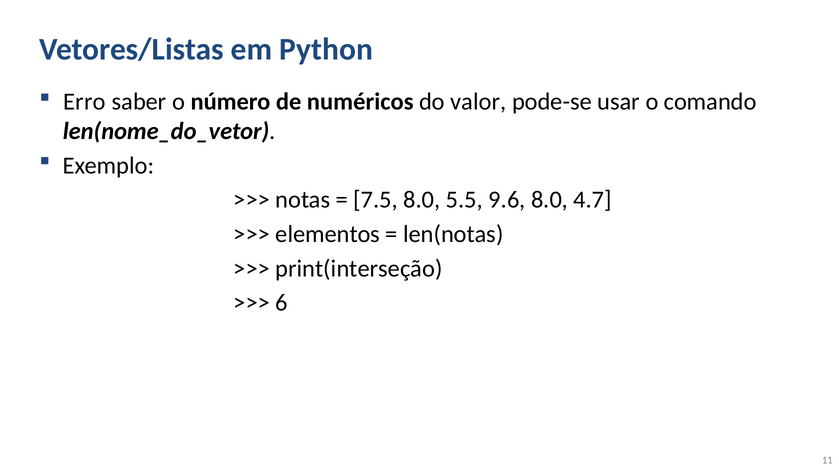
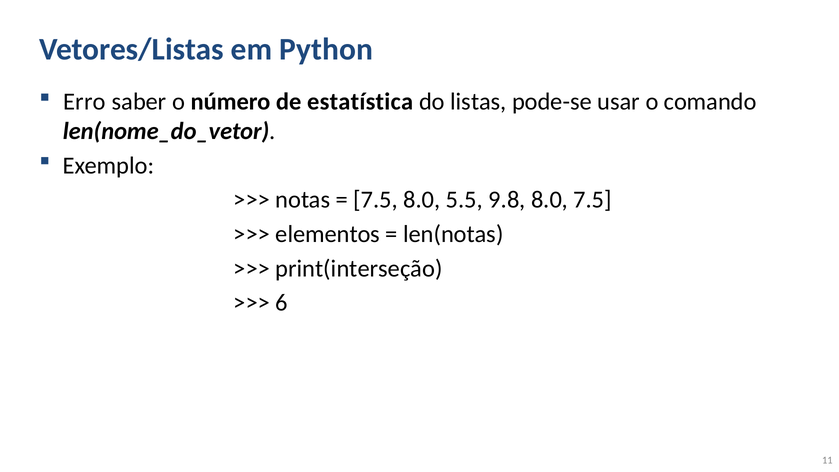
numéricos: numéricos -> estatística
valor: valor -> listas
9.6: 9.6 -> 9.8
8.0 4.7: 4.7 -> 7.5
